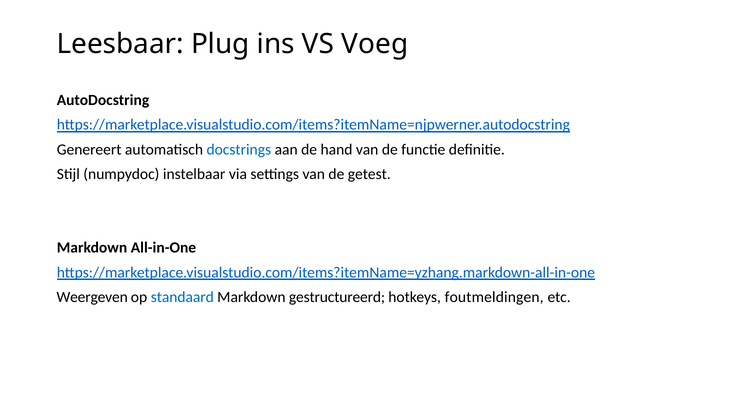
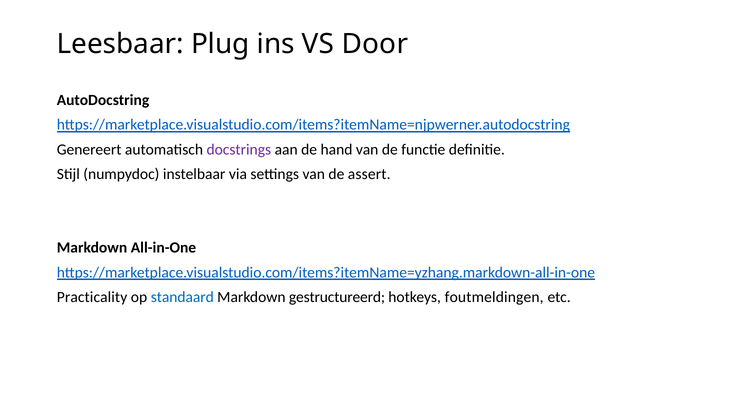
Voeg: Voeg -> Door
docstrings colour: blue -> purple
getest: getest -> assert
Weergeven: Weergeven -> Practicality
